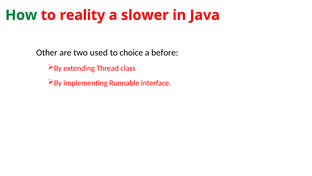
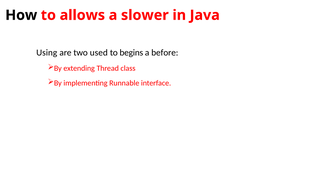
How colour: green -> black
reality: reality -> allows
Other: Other -> Using
choice: choice -> begins
